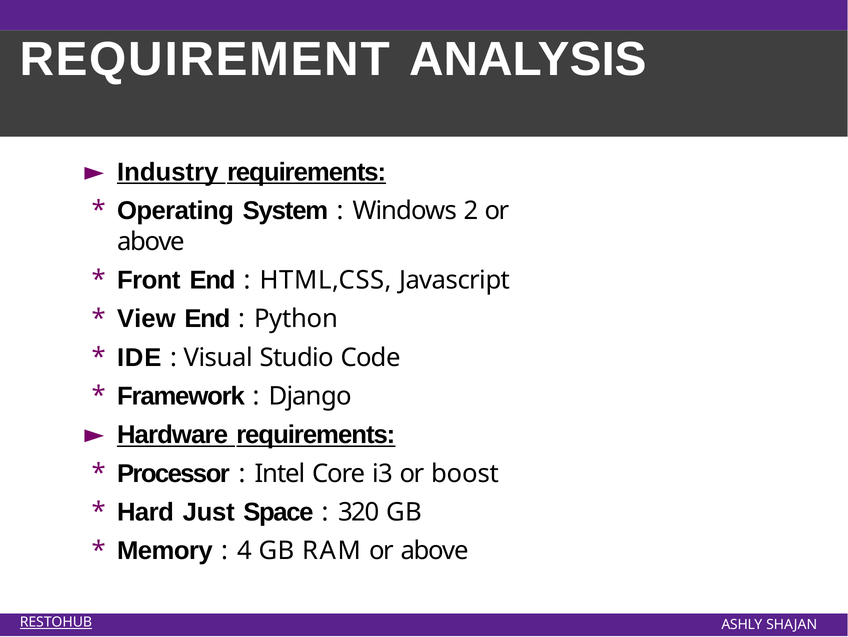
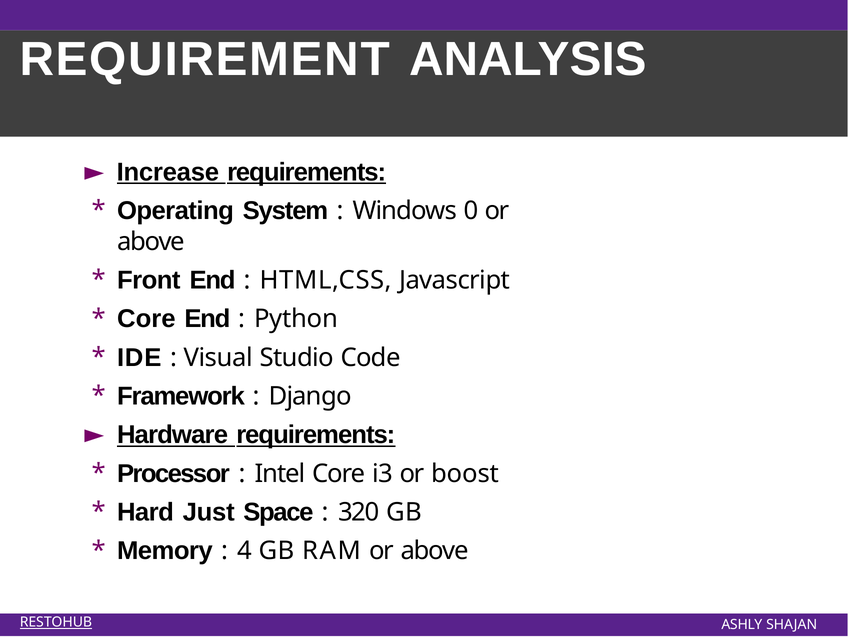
Industry: Industry -> Increase
2: 2 -> 0
View at (146, 319): View -> Core
